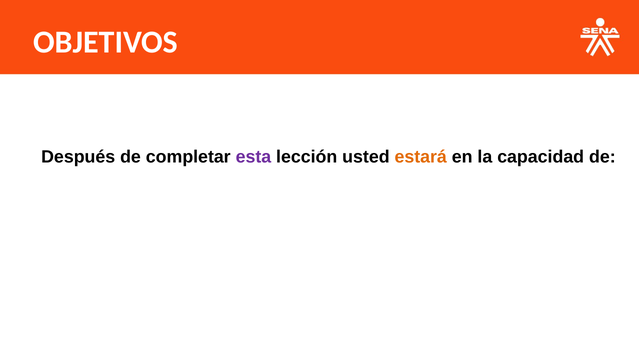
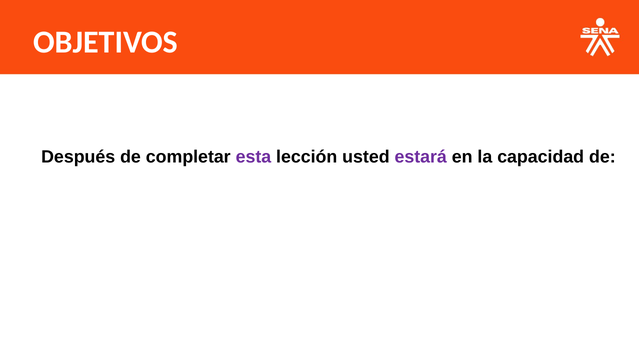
estará colour: orange -> purple
